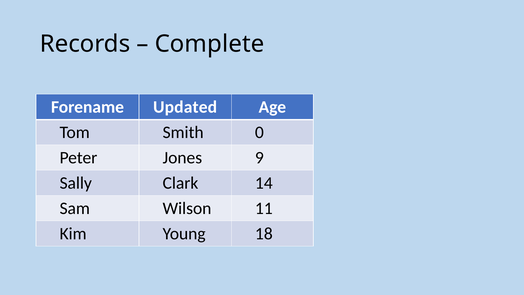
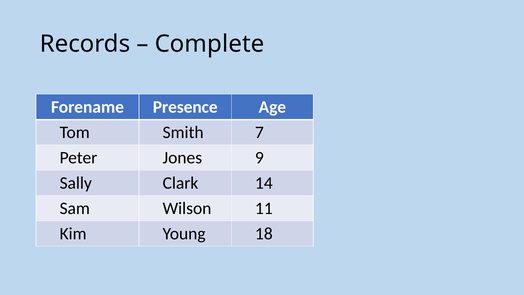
Updated: Updated -> Presence
0: 0 -> 7
